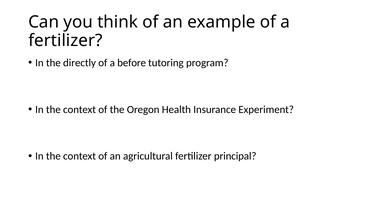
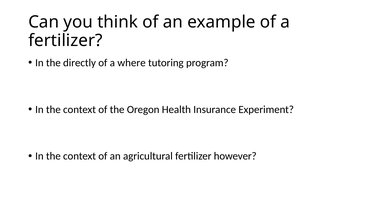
before: before -> where
principal: principal -> however
